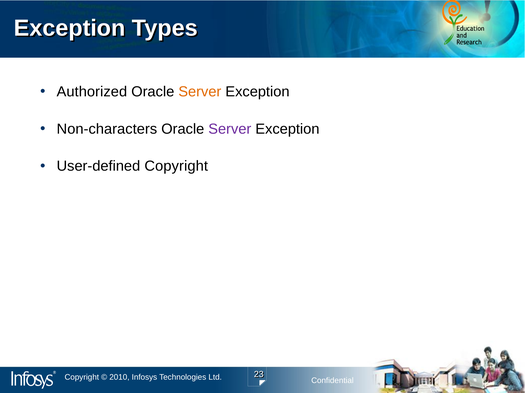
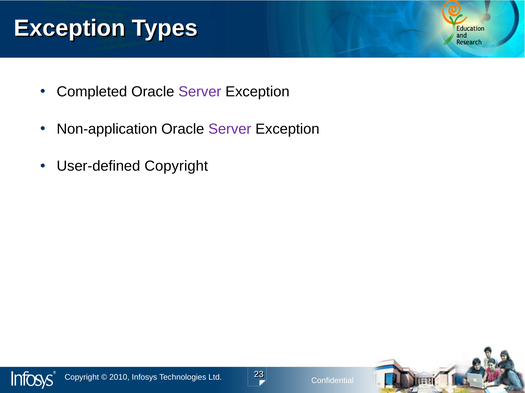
Authorized: Authorized -> Completed
Server at (200, 92) colour: orange -> purple
Non-characters: Non-characters -> Non-application
